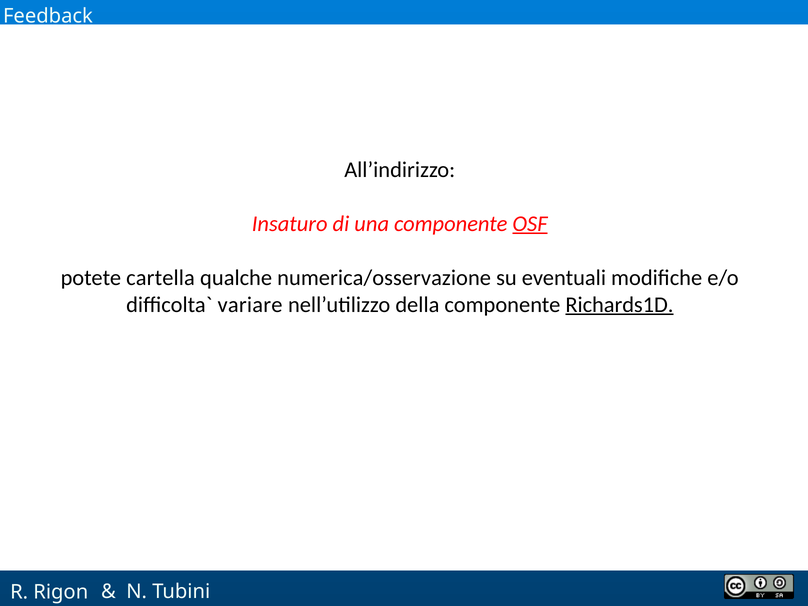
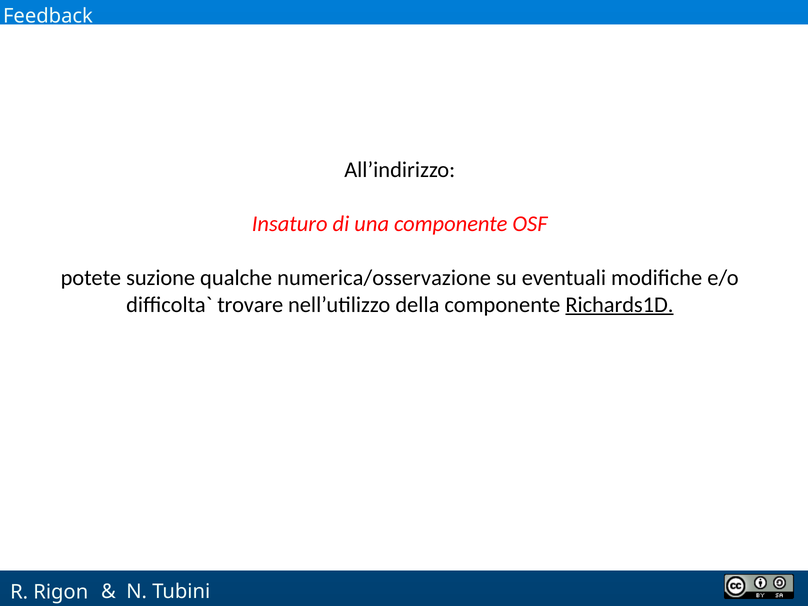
OSF underline: present -> none
cartella: cartella -> suzione
variare: variare -> trovare
